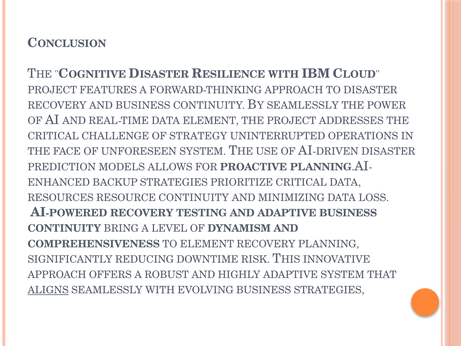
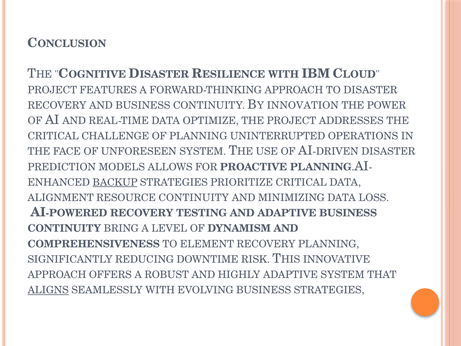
SEAMLESSLY at (303, 105): SEAMLESSLY -> INNOVATION
DATA ELEMENT: ELEMENT -> OPTIMIZE
OF STRATEGY: STRATEGY -> PLANNING
BACKUP underline: none -> present
RESOURCES: RESOURCES -> ALIGNMENT
